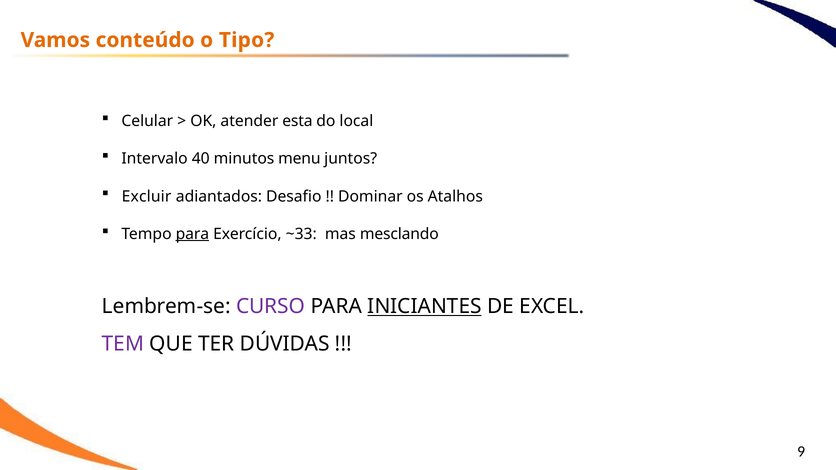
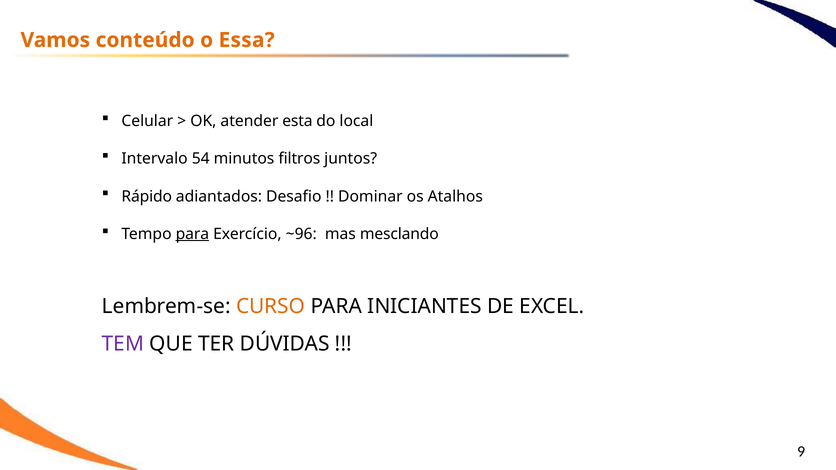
Tipo: Tipo -> Essa
40: 40 -> 54
menu: menu -> filtros
Excluir: Excluir -> Rápido
~33: ~33 -> ~96
CURSO colour: purple -> orange
INICIANTES underline: present -> none
